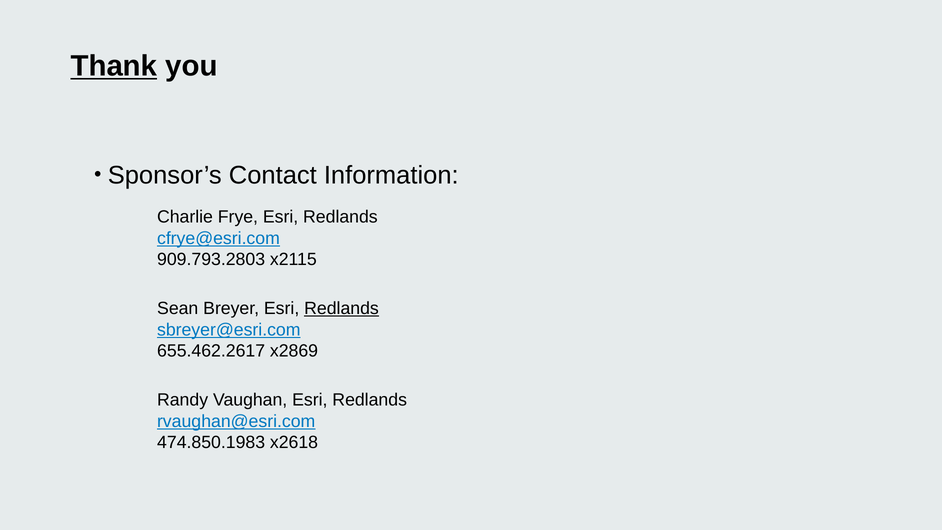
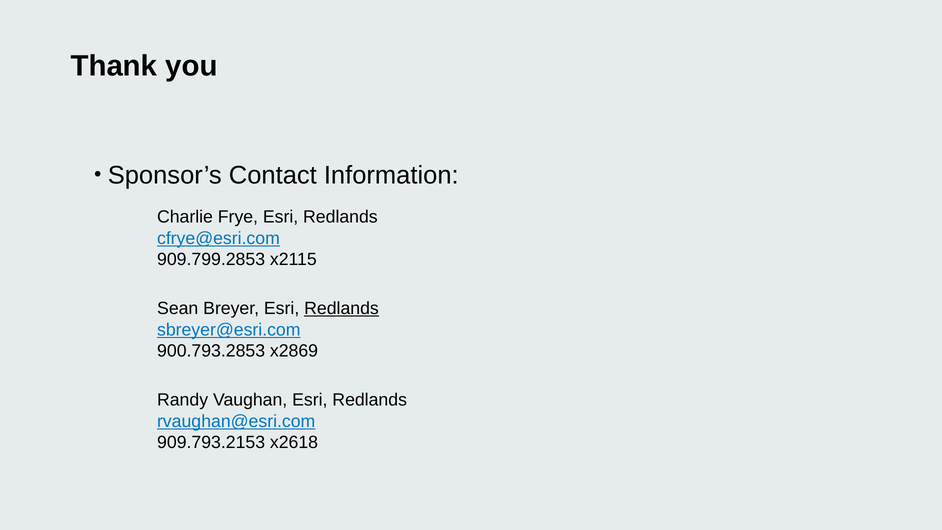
Thank underline: present -> none
909.793.2803: 909.793.2803 -> 909.799.2853
655.462.2617: 655.462.2617 -> 900.793.2853
474.850.1983: 474.850.1983 -> 909.793.2153
